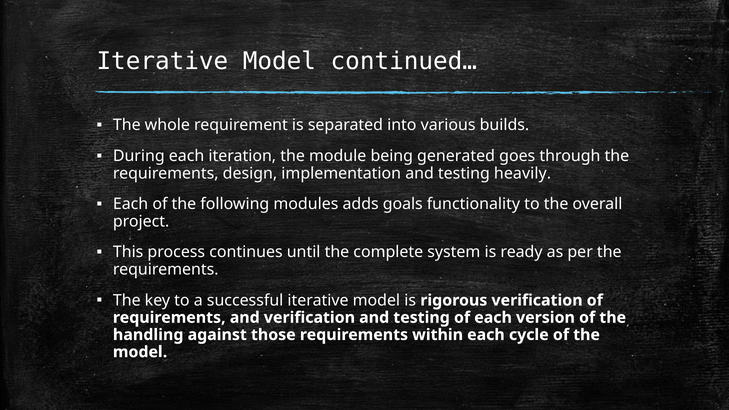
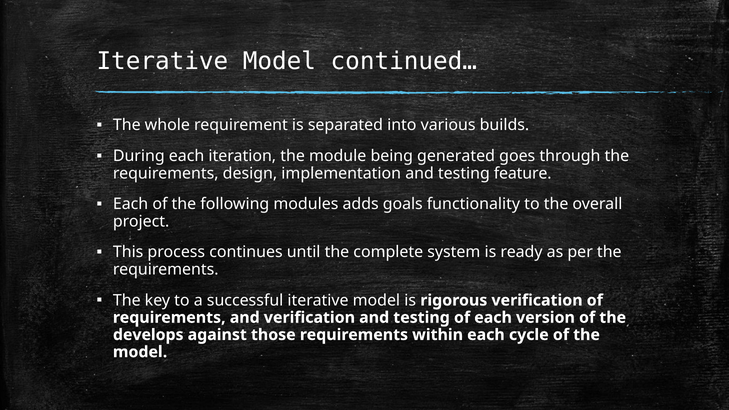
heavily: heavily -> feature
handling: handling -> develops
